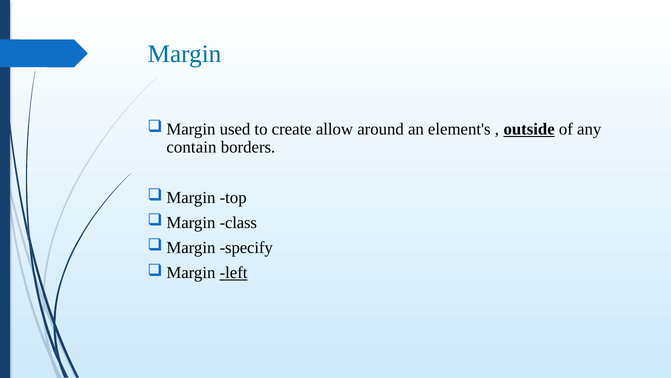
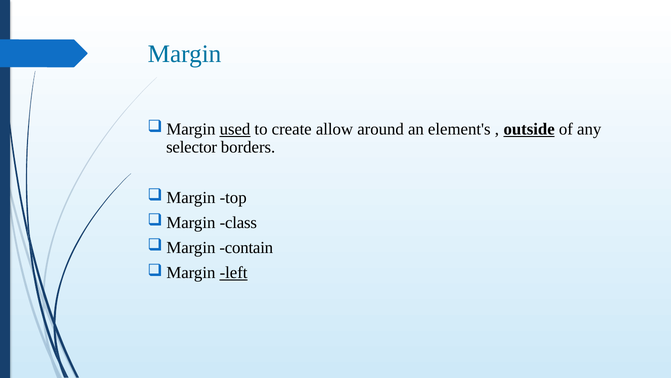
used underline: none -> present
contain: contain -> selector
specify: specify -> contain
